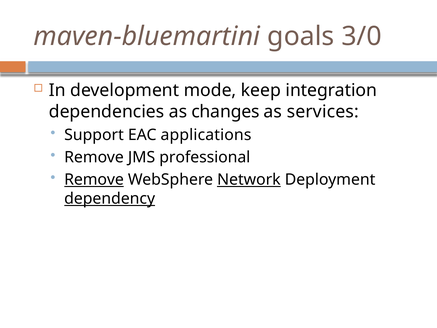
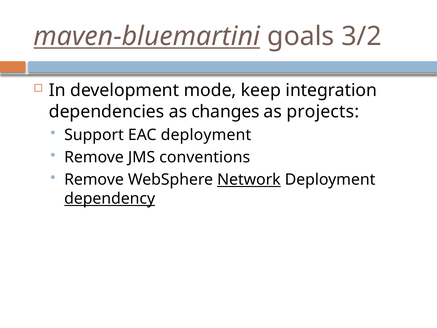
maven-bluemartini underline: none -> present
3/0: 3/0 -> 3/2
services: services -> projects
EAC applications: applications -> deployment
professional: professional -> conventions
Remove at (94, 179) underline: present -> none
